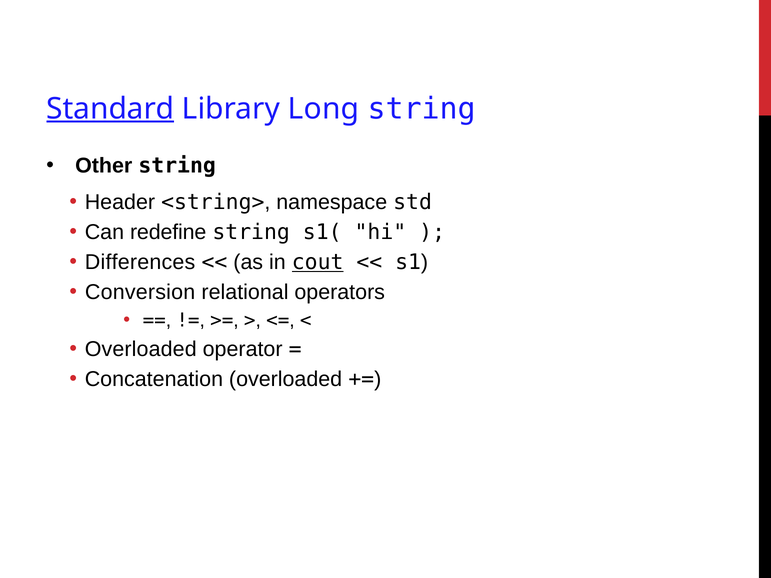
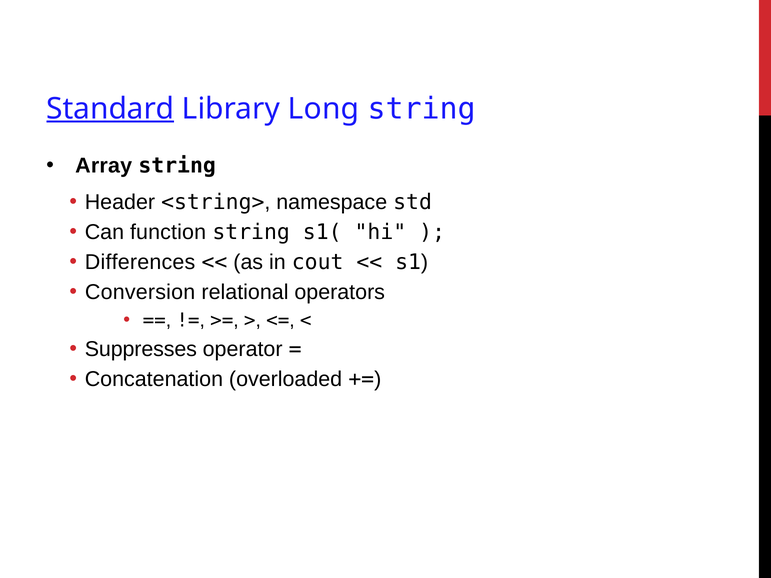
Other: Other -> Array
redefine: redefine -> function
cout underline: present -> none
Overloaded at (141, 349): Overloaded -> Suppresses
